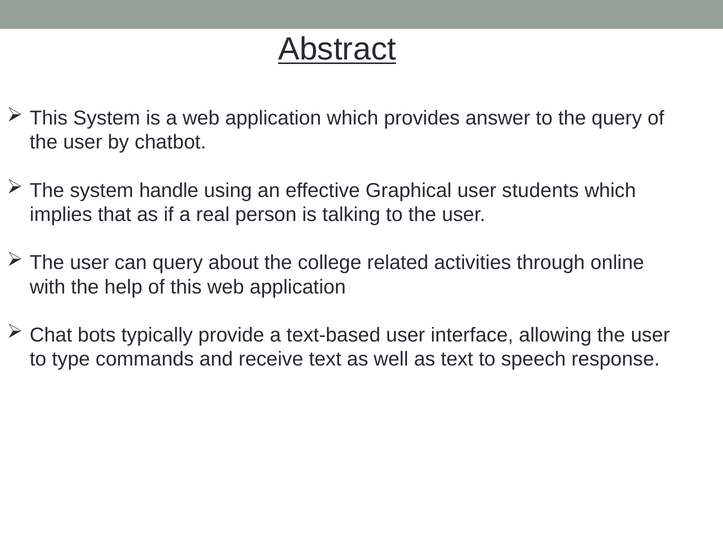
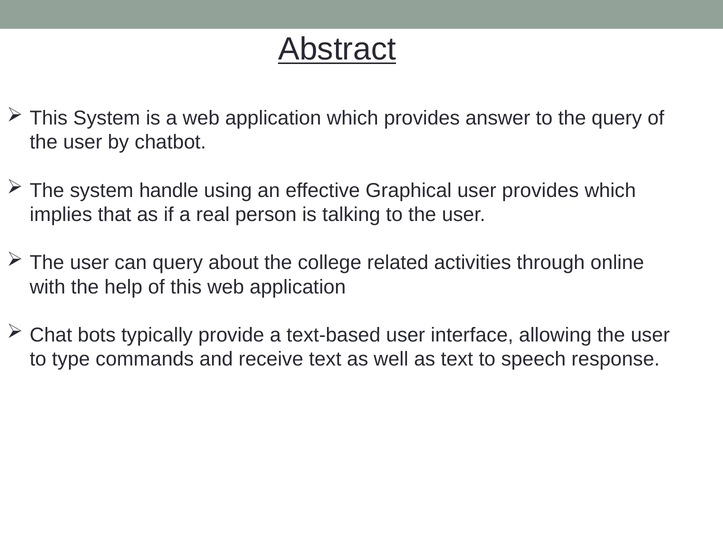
user students: students -> provides
